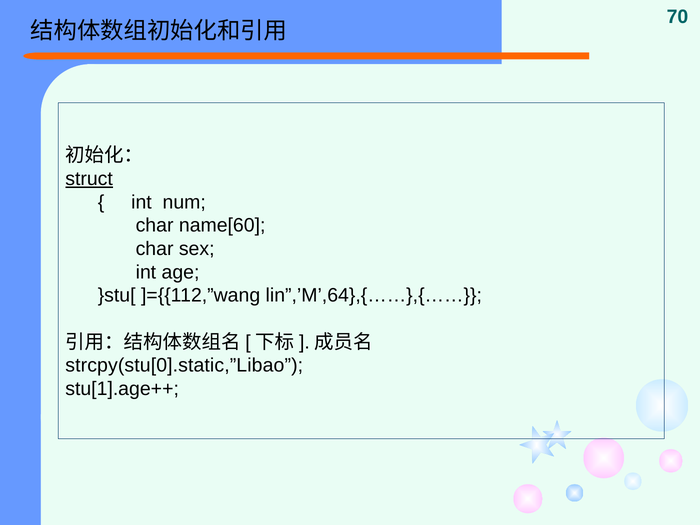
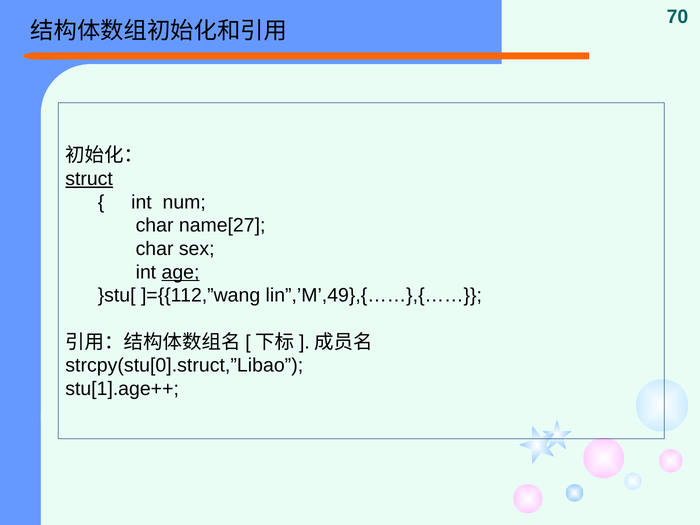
name[60: name[60 -> name[27
age underline: none -> present
lin”,’M’,64},{……},{……: lin”,’M’,64},{……},{…… -> lin”,’M’,49},{……},{……
strcpy(stu[0].static,”Libao: strcpy(stu[0].static,”Libao -> strcpy(stu[0].struct,”Libao
